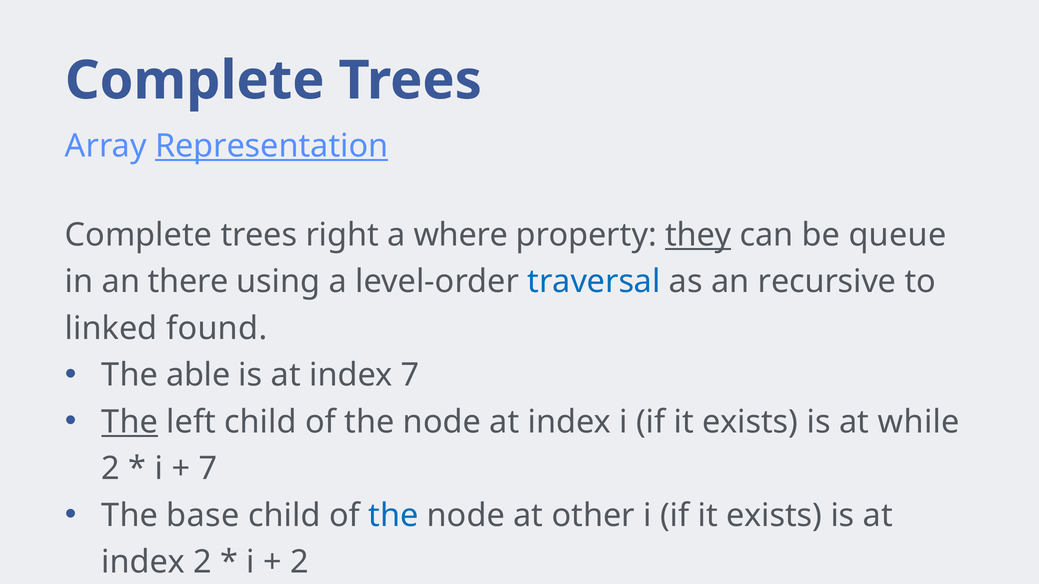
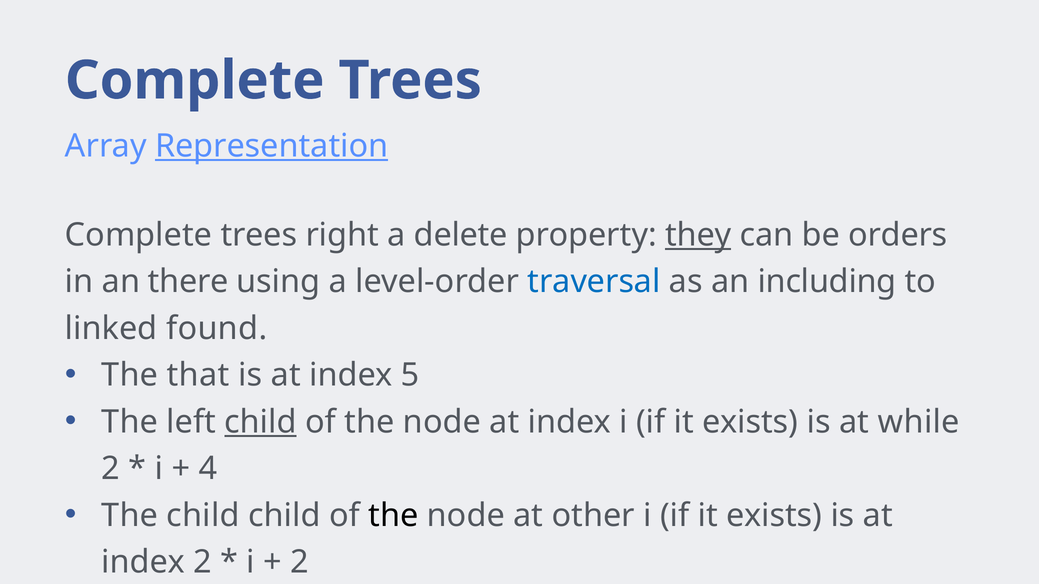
where: where -> delete
queue: queue -> orders
recursive: recursive -> including
able: able -> that
index 7: 7 -> 5
The at (130, 422) underline: present -> none
child at (261, 422) underline: none -> present
7 at (208, 469): 7 -> 4
The base: base -> child
the at (393, 516) colour: blue -> black
